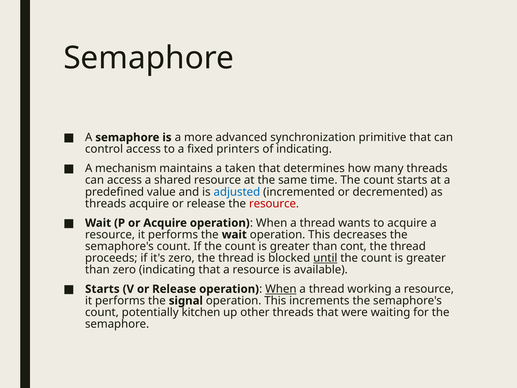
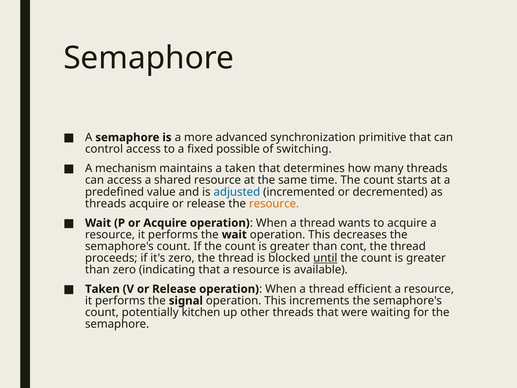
printers: printers -> possible
of indicating: indicating -> switching
resource at (274, 203) colour: red -> orange
Starts at (102, 289): Starts -> Taken
When at (281, 289) underline: present -> none
working: working -> efficient
